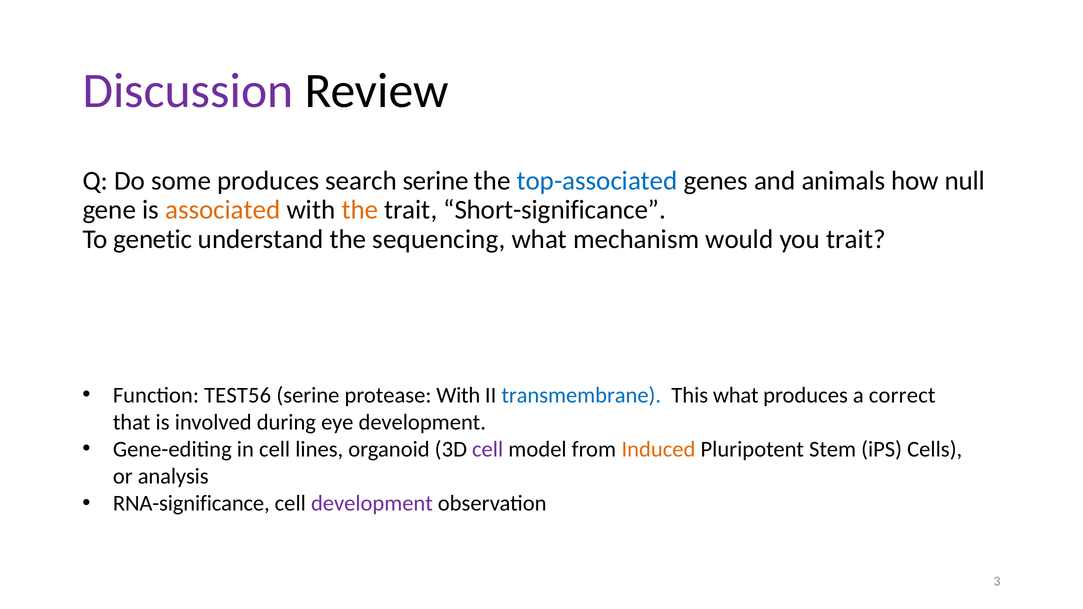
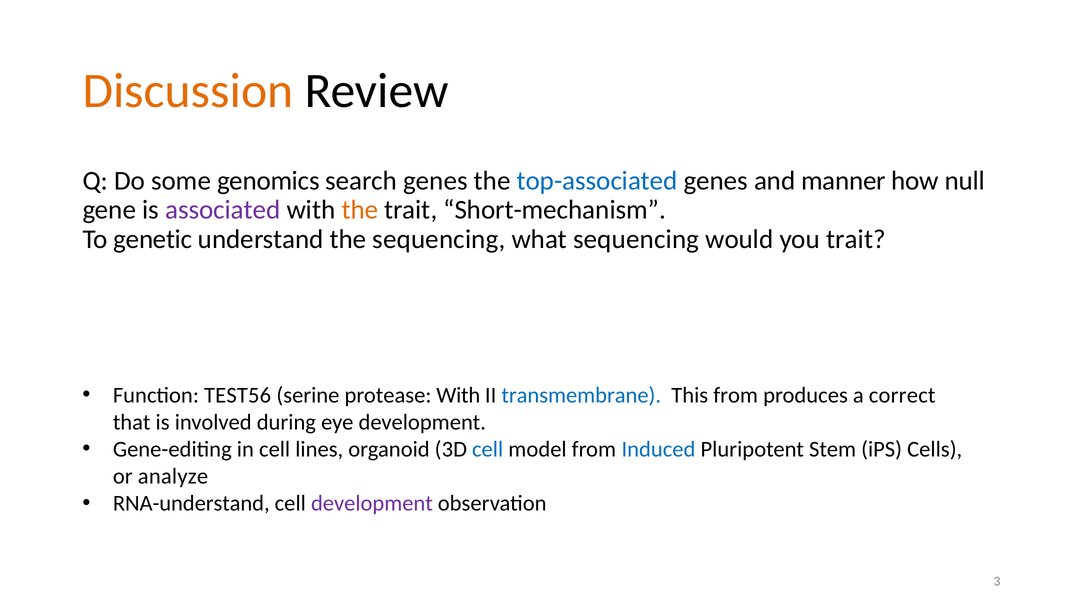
Discussion colour: purple -> orange
some produces: produces -> genomics
search serine: serine -> genes
animals: animals -> manner
associated colour: orange -> purple
Short-significance: Short-significance -> Short-mechanism
what mechanism: mechanism -> sequencing
This what: what -> from
cell at (488, 449) colour: purple -> blue
Induced colour: orange -> blue
analysis: analysis -> analyze
RNA-significance: RNA-significance -> RNA-understand
